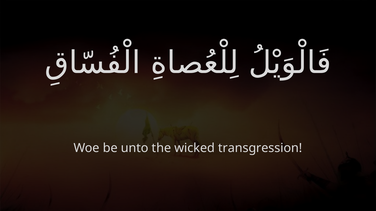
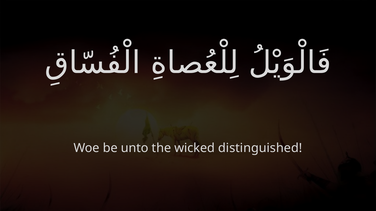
transgression: transgression -> distinguished
